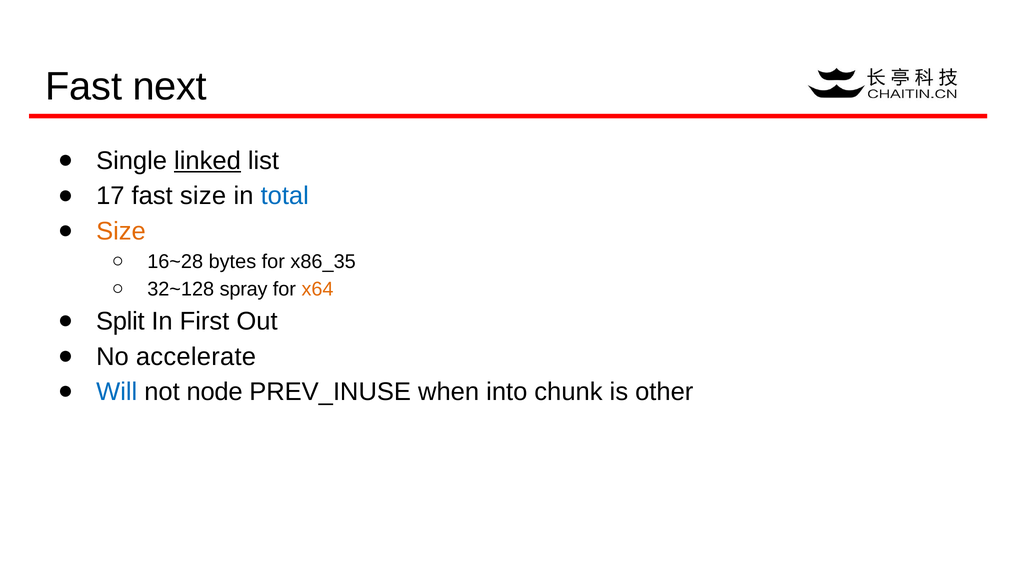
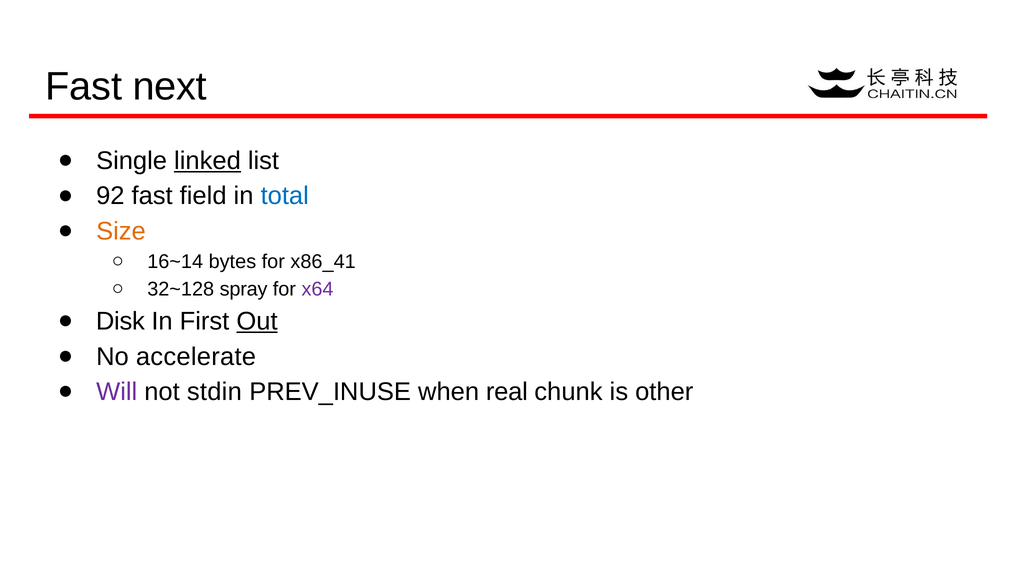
17: 17 -> 92
fast size: size -> field
16~28: 16~28 -> 16~14
x86_35: x86_35 -> x86_41
x64 colour: orange -> purple
Split: Split -> Disk
Out underline: none -> present
Will colour: blue -> purple
node: node -> stdin
into: into -> real
